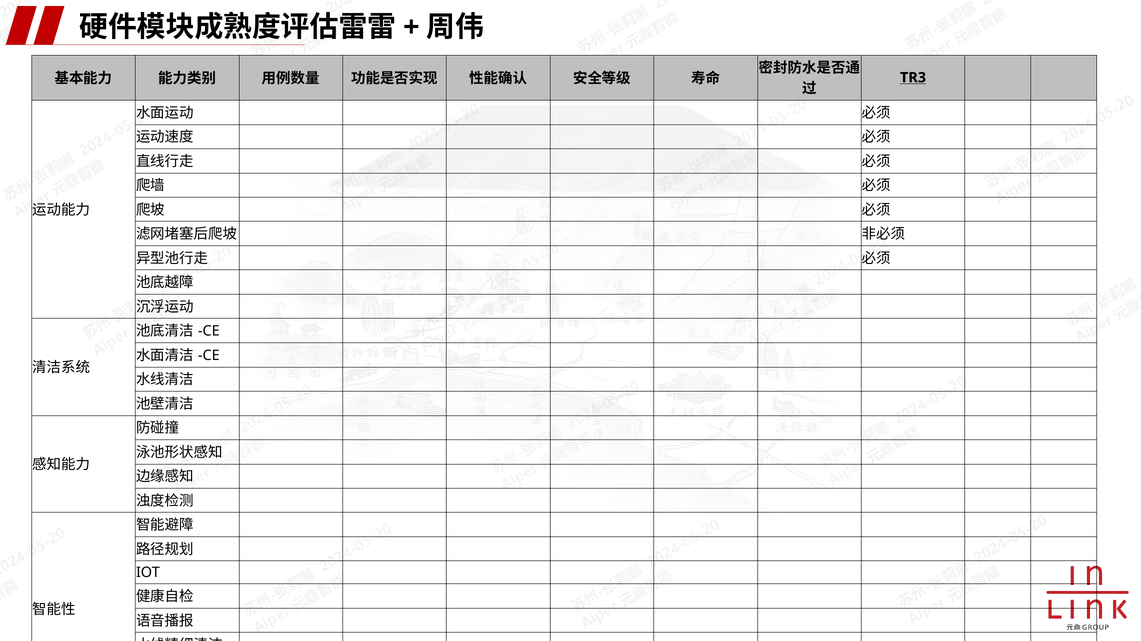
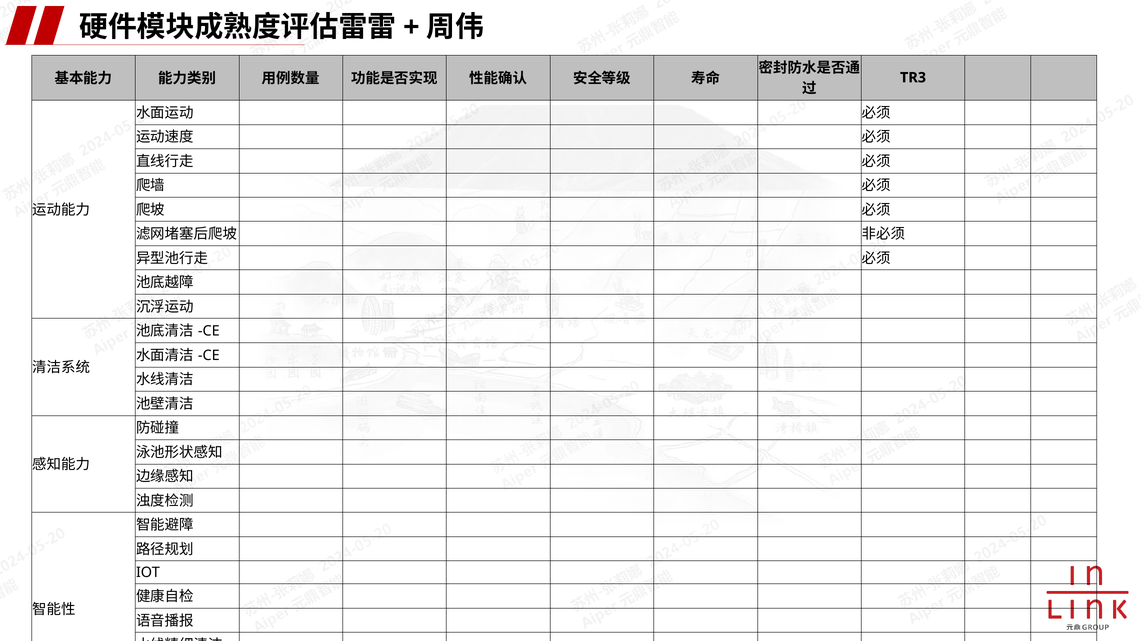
TR3 underline: present -> none
